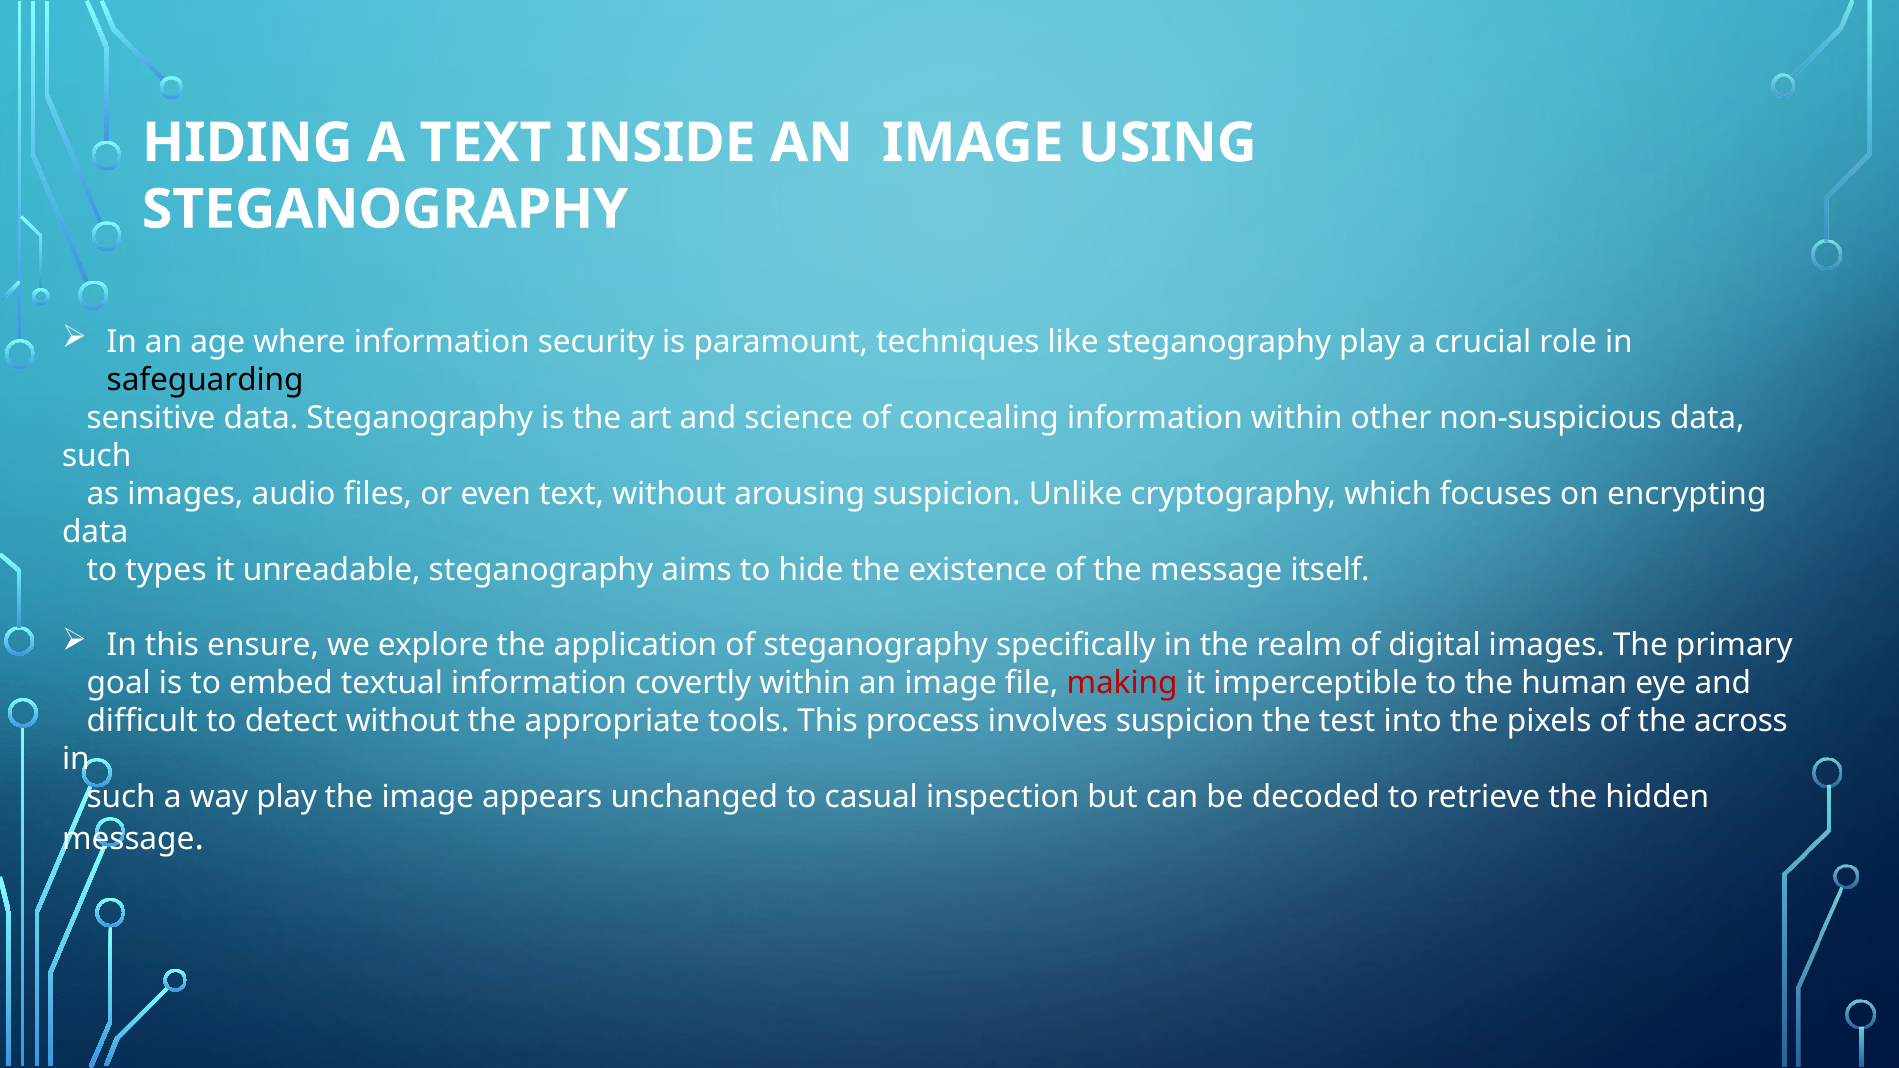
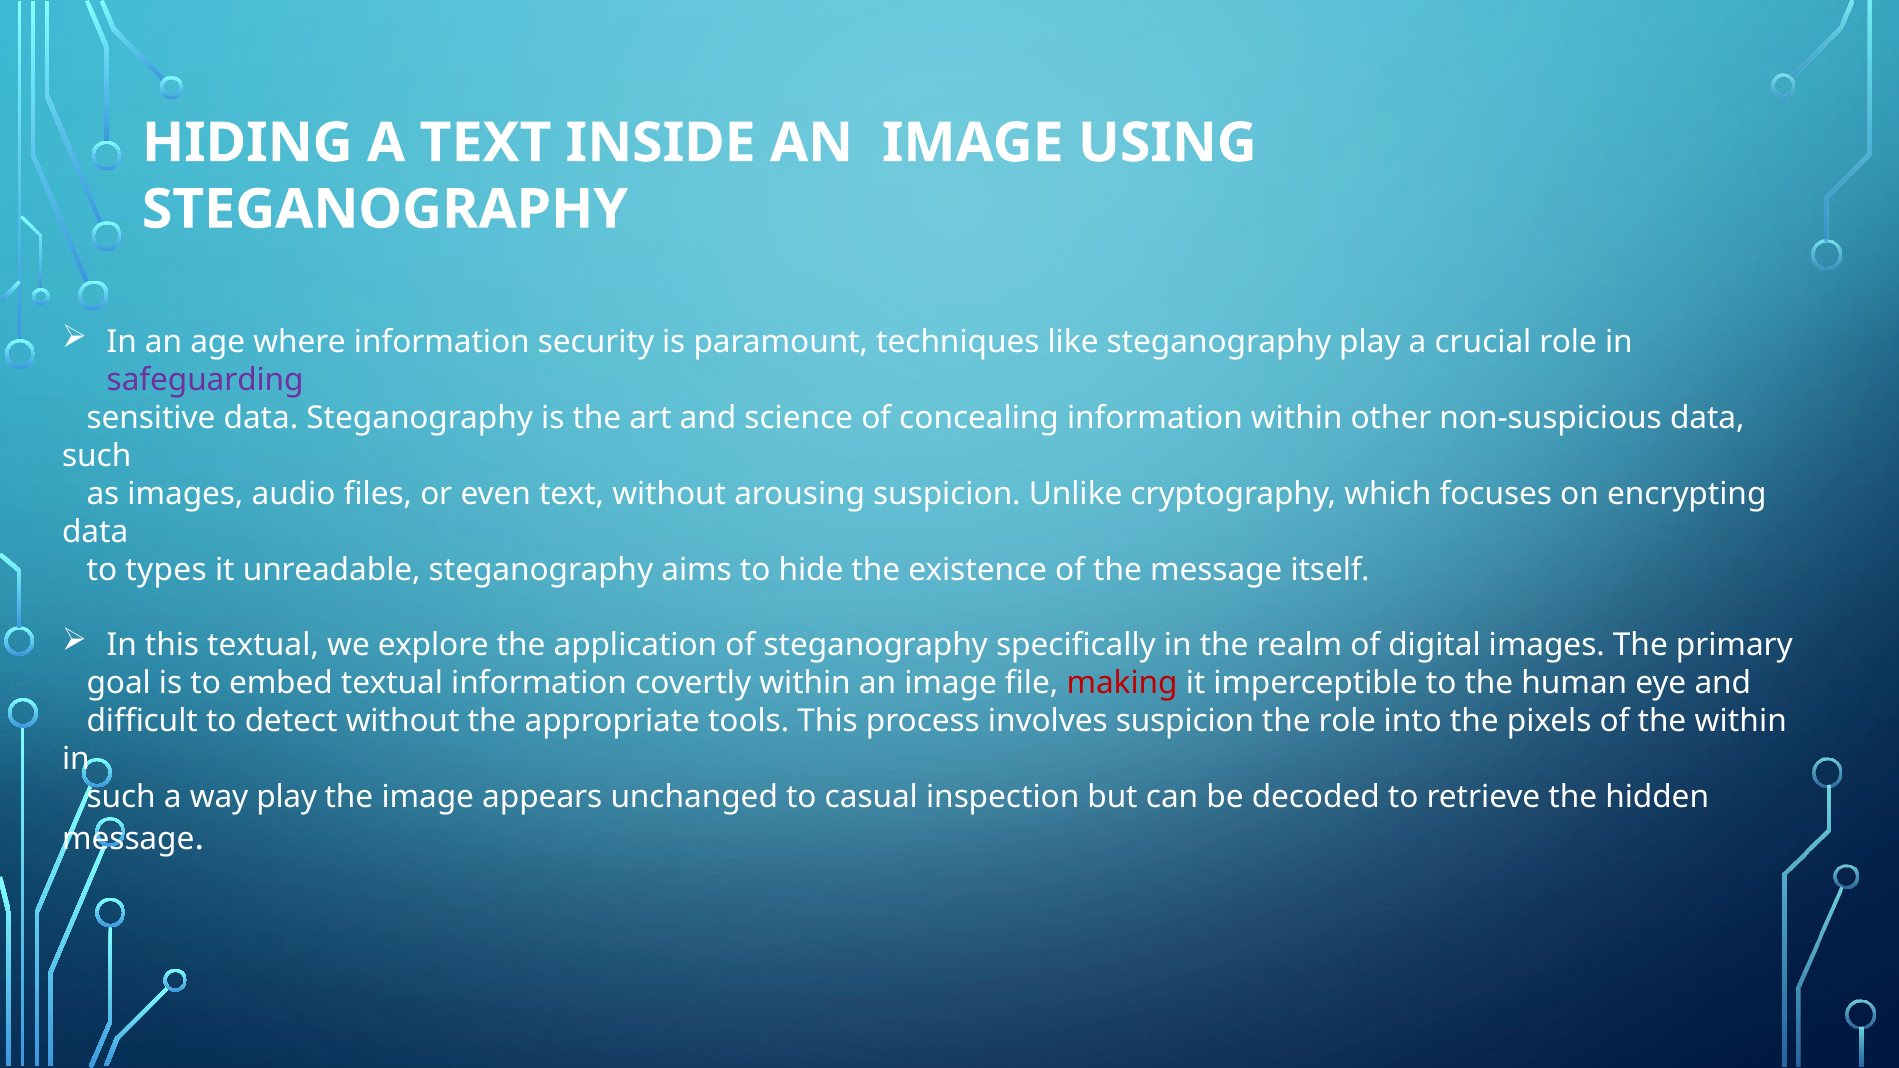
safeguarding colour: black -> purple
this ensure: ensure -> textual
the test: test -> role
the across: across -> within
